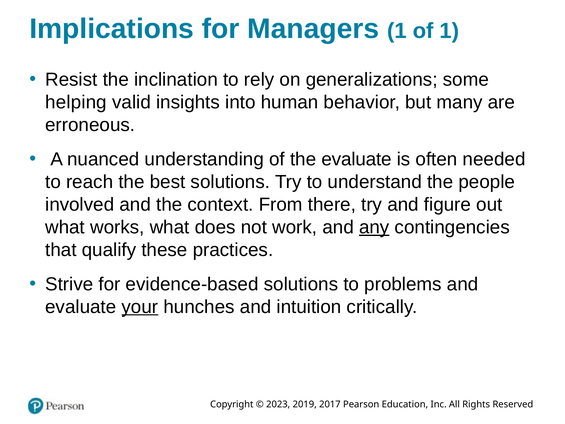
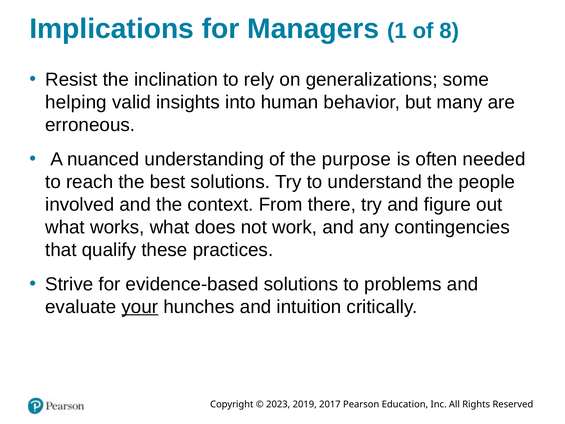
of 1: 1 -> 8
the evaluate: evaluate -> purpose
any underline: present -> none
